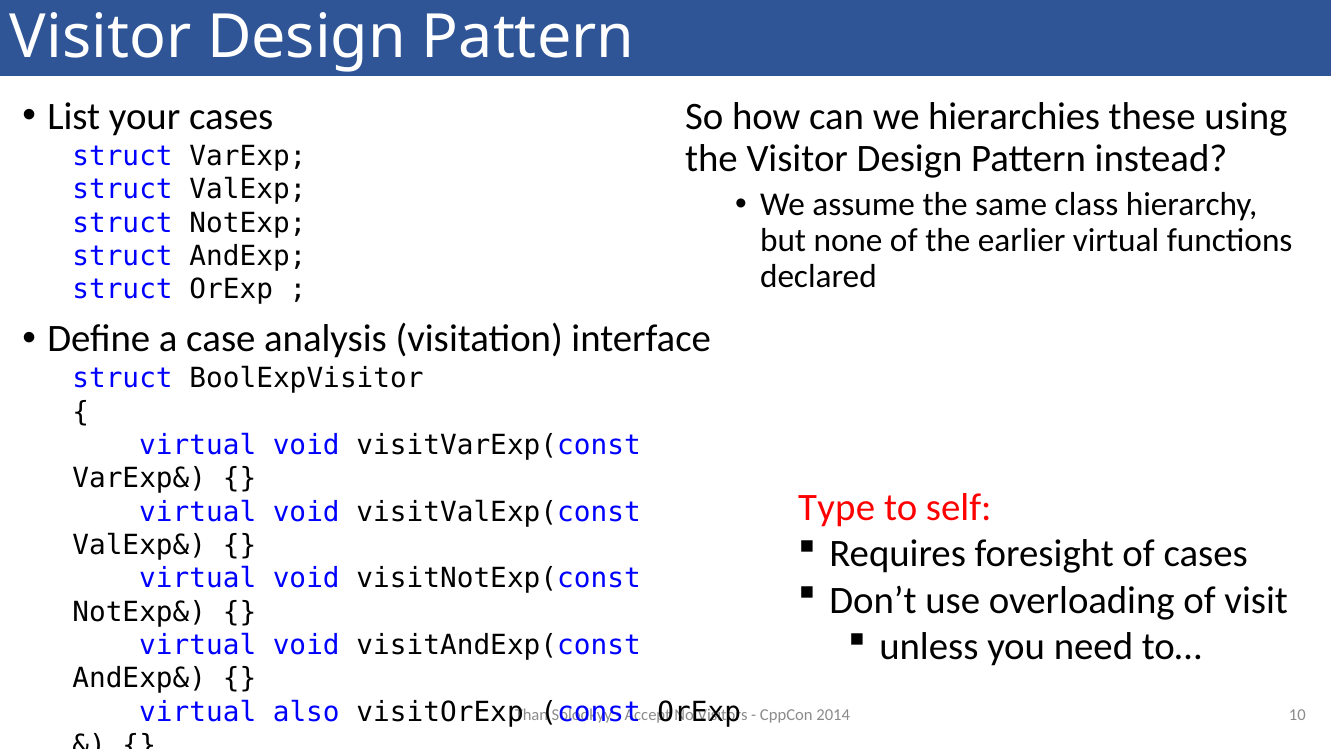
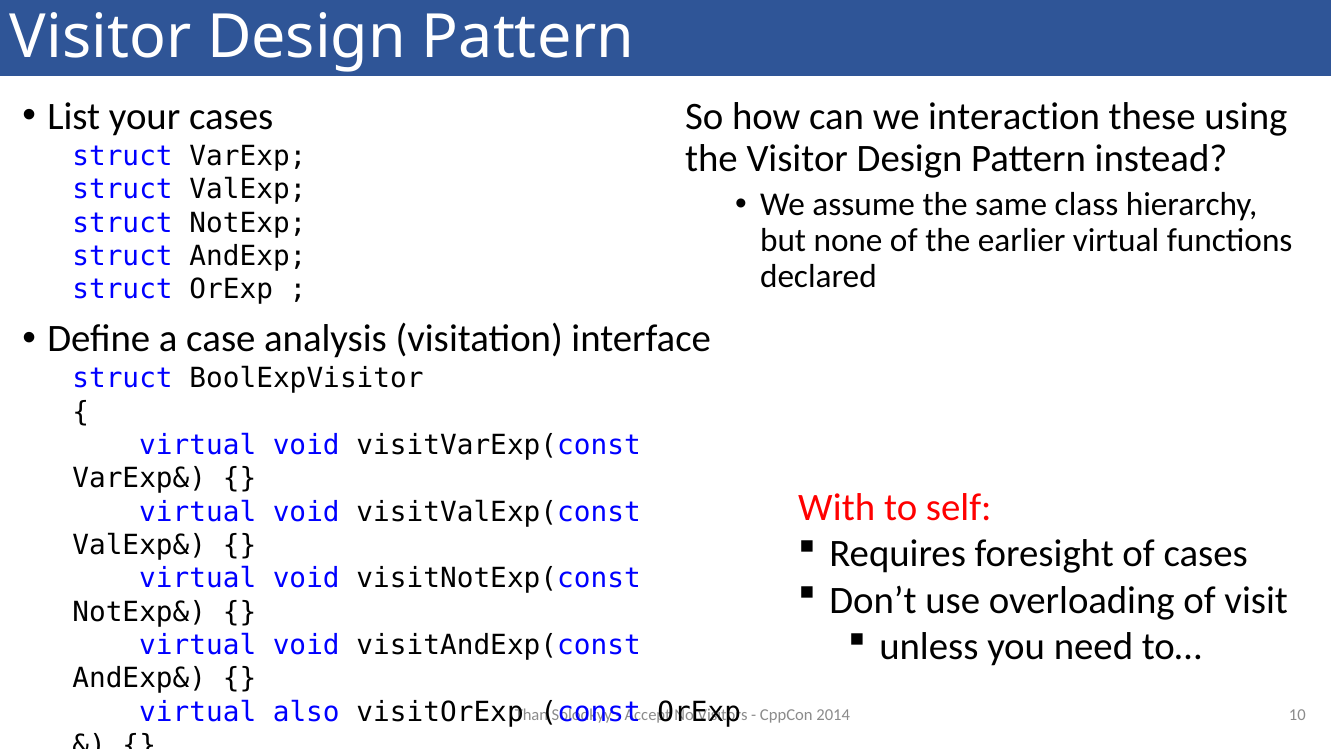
hierarchies: hierarchies -> interaction
Type: Type -> With
